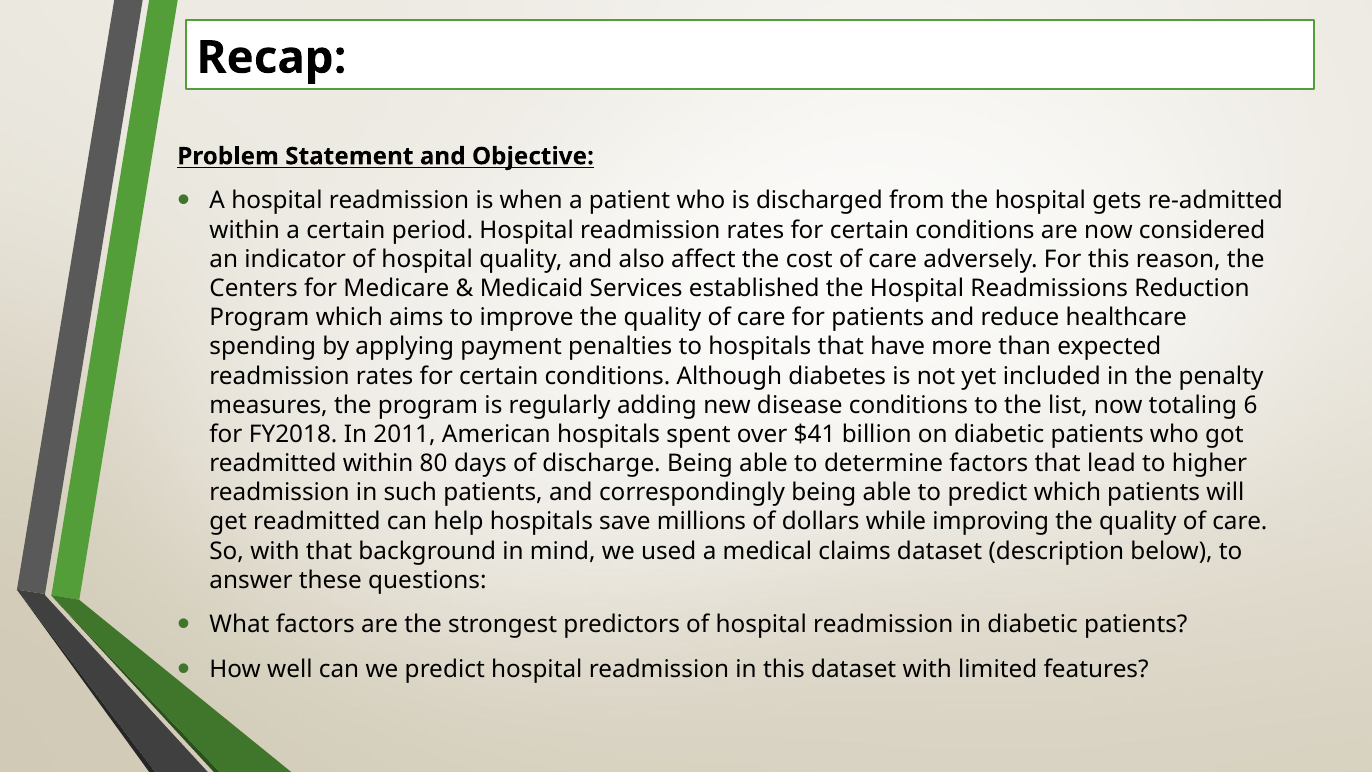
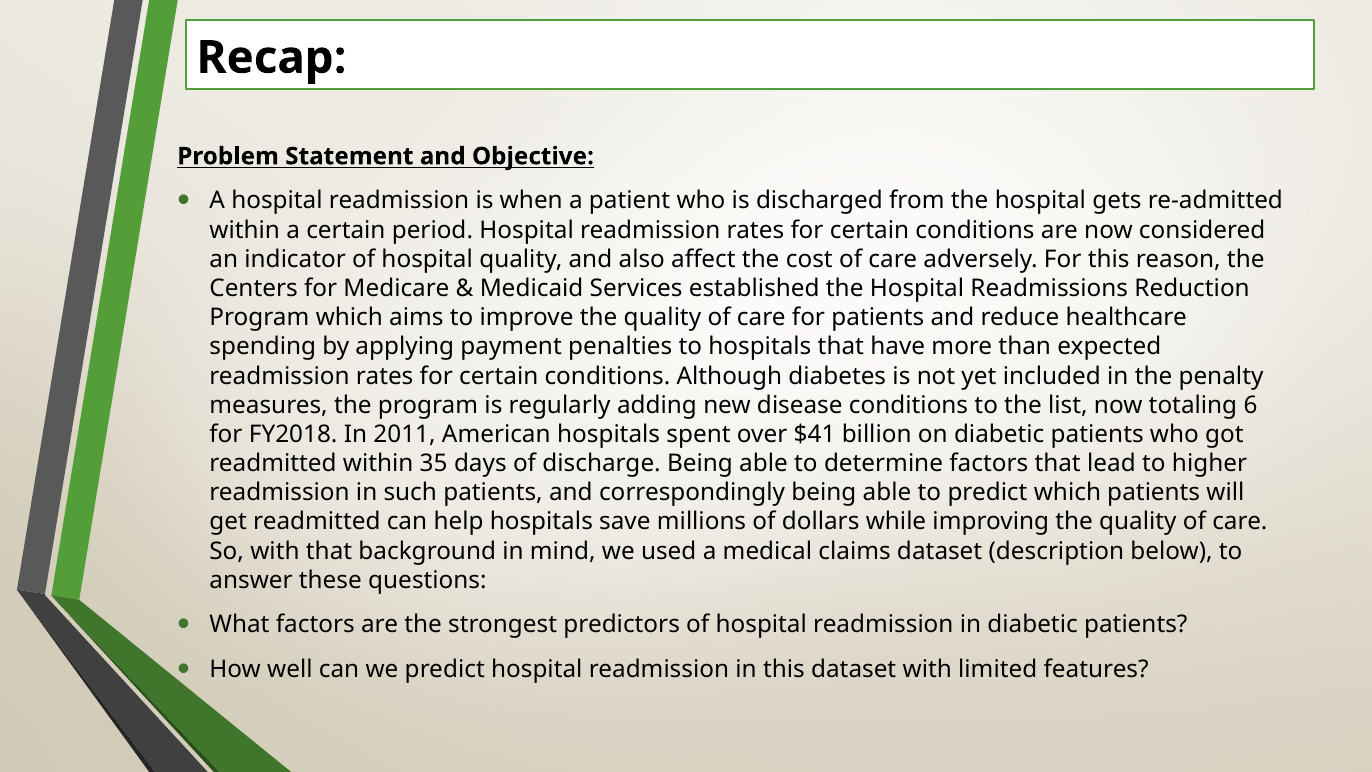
80: 80 -> 35
